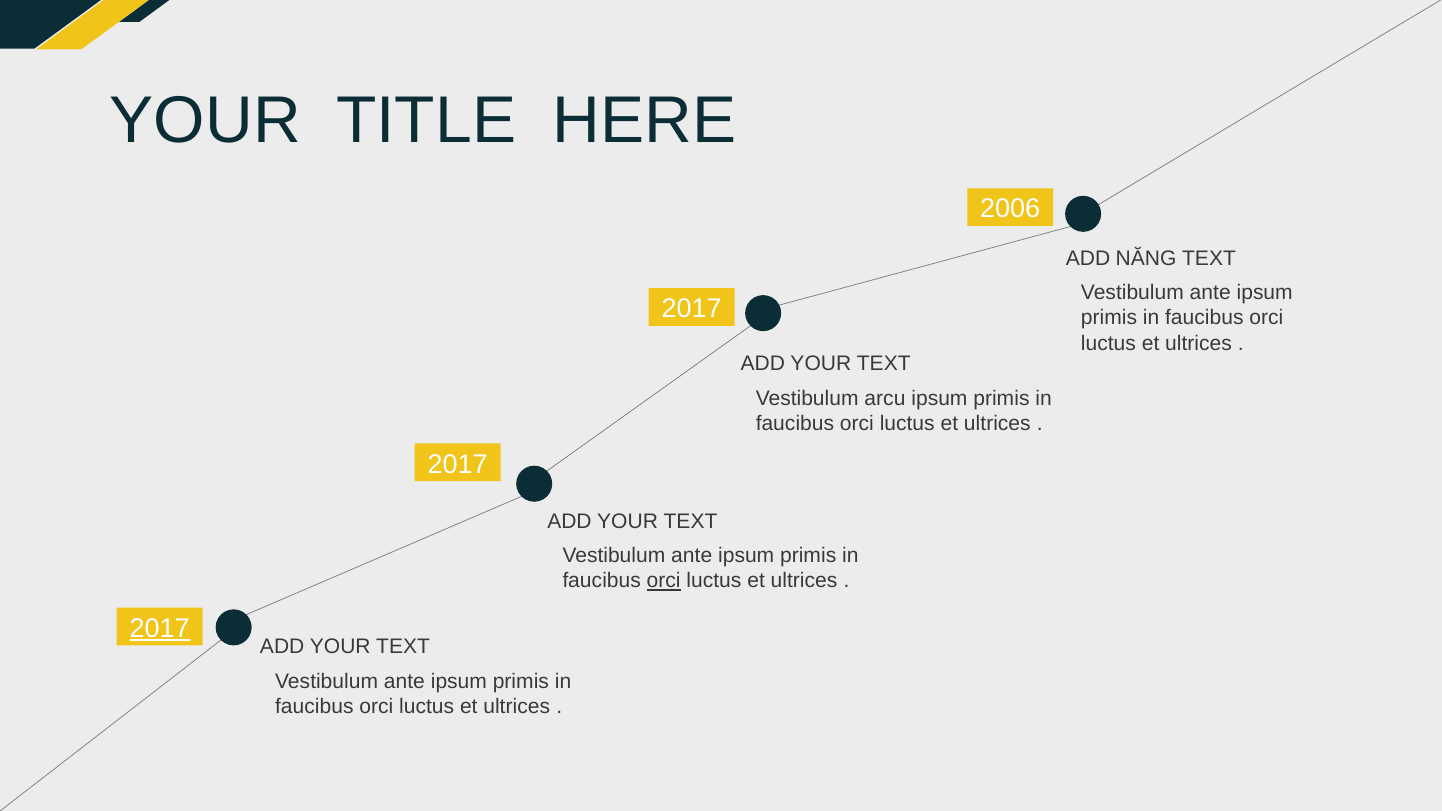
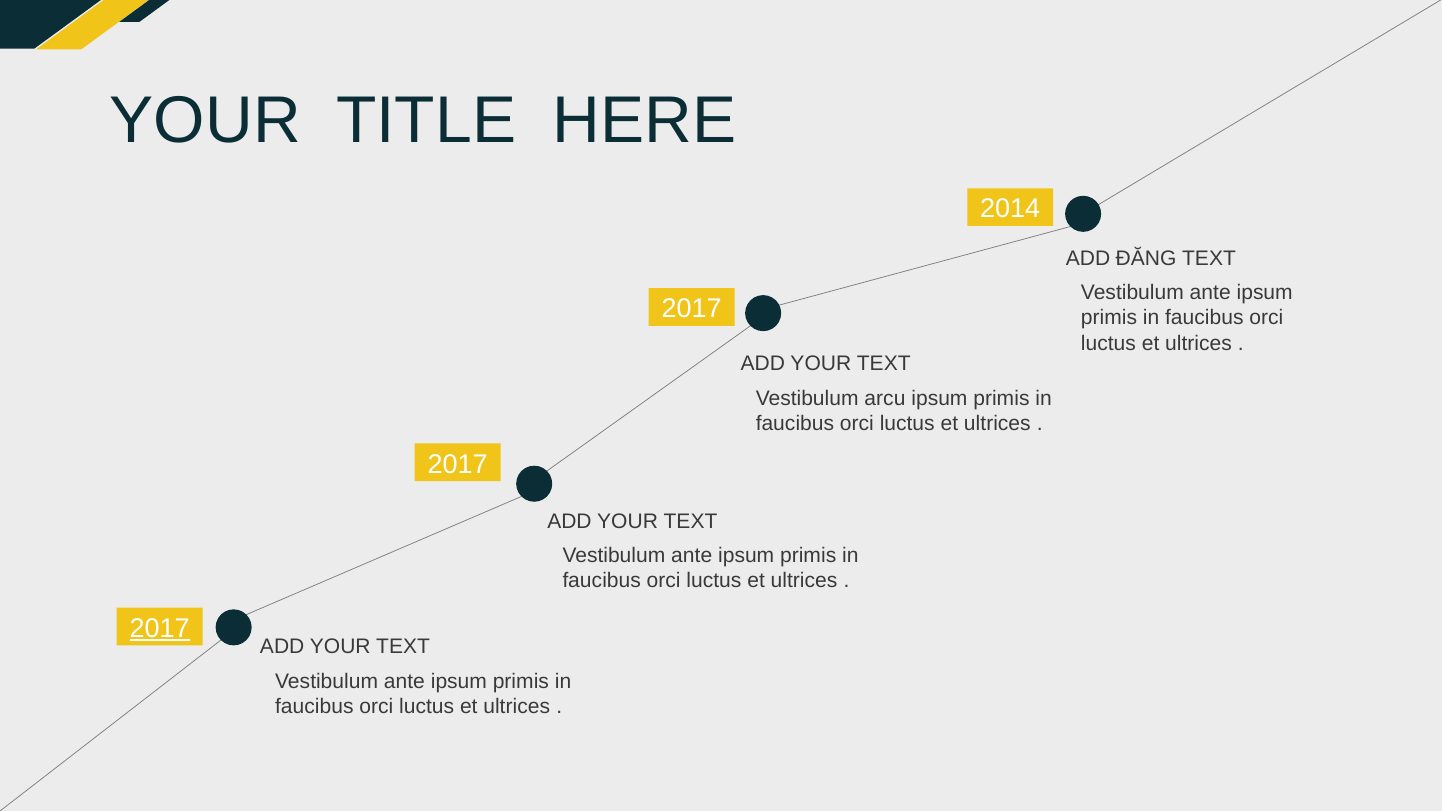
2006: 2006 -> 2014
NĂNG: NĂNG -> ĐĂNG
orci at (664, 581) underline: present -> none
